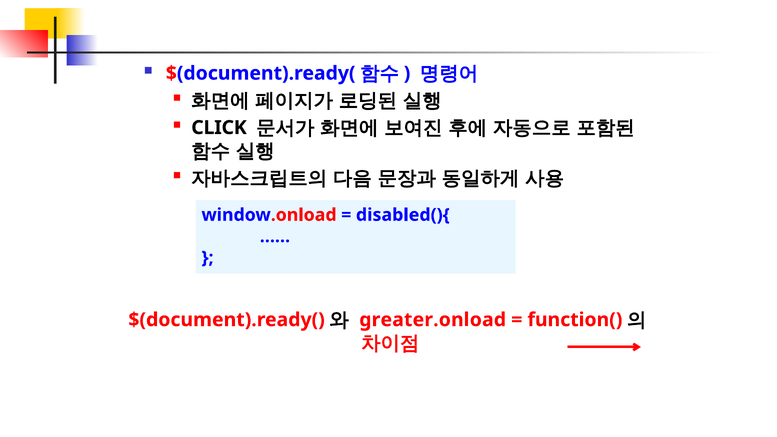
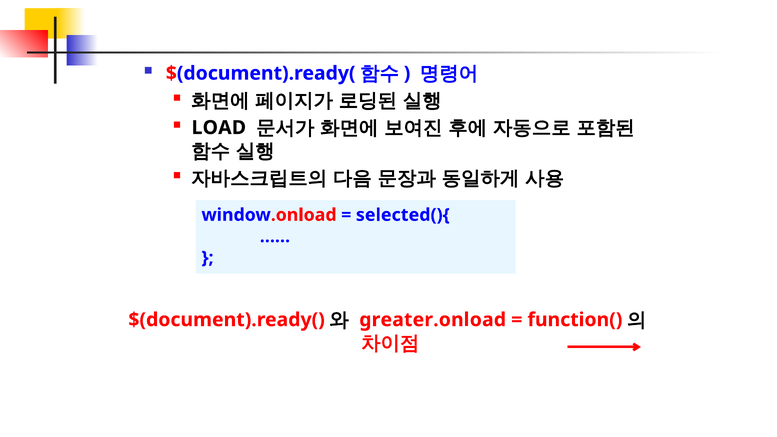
CLICK: CLICK -> LOAD
disabled(){: disabled(){ -> selected(){
